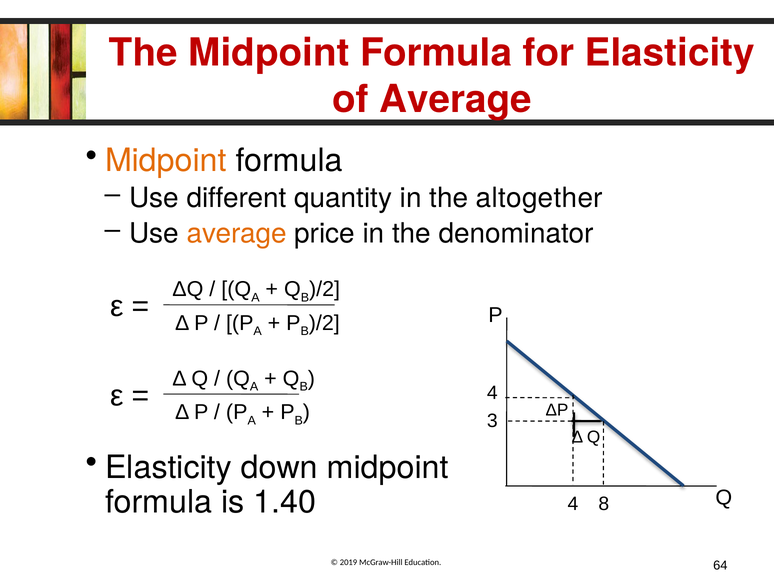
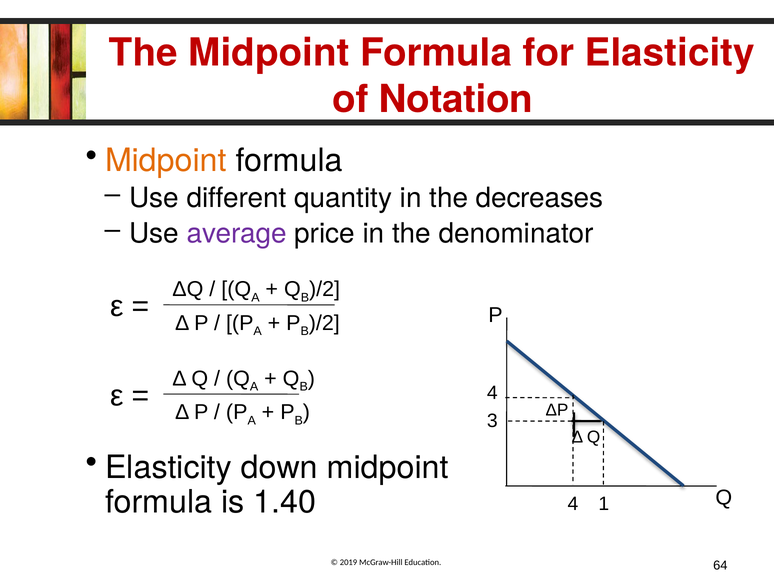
of Average: Average -> Notation
altogether: altogether -> decreases
average at (237, 234) colour: orange -> purple
8: 8 -> 1
